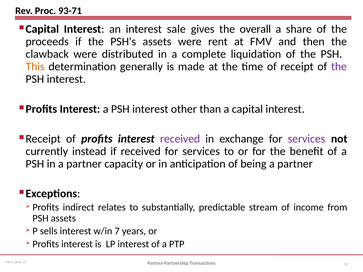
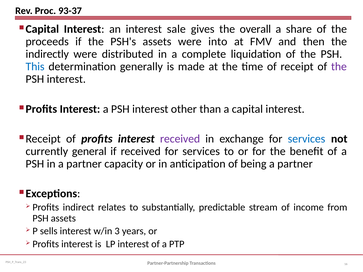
93-71: 93-71 -> 93-37
rent: rent -> into
clawback: clawback -> indirectly
This colour: orange -> blue
services at (307, 139) colour: purple -> blue
instead: instead -> general
7: 7 -> 3
